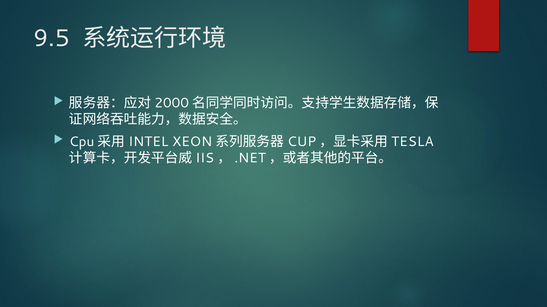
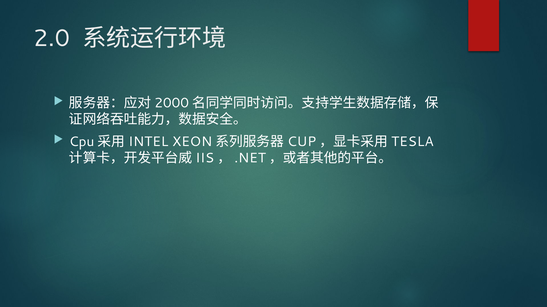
9.5: 9.5 -> 2.0
